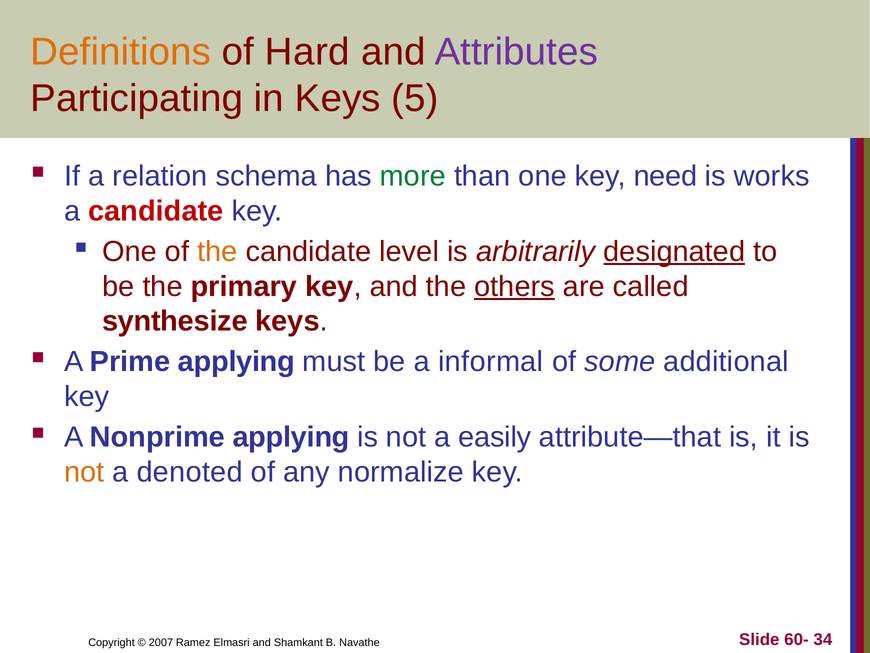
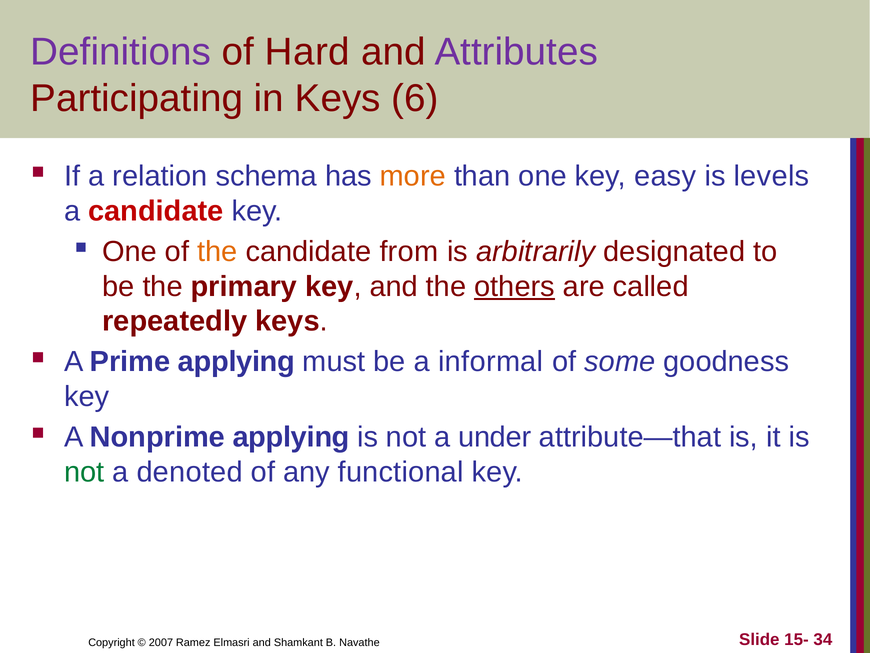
Definitions colour: orange -> purple
5: 5 -> 6
more colour: green -> orange
need: need -> easy
works: works -> levels
level: level -> from
designated underline: present -> none
synthesize: synthesize -> repeatedly
additional: additional -> goodness
easily: easily -> under
not at (84, 472) colour: orange -> green
normalize: normalize -> functional
60-: 60- -> 15-
